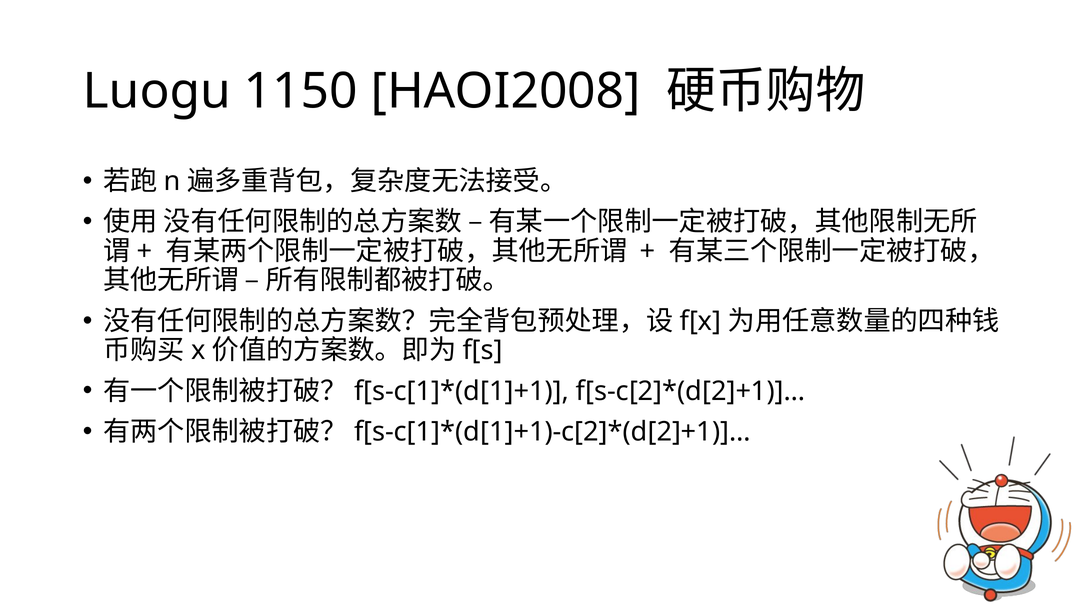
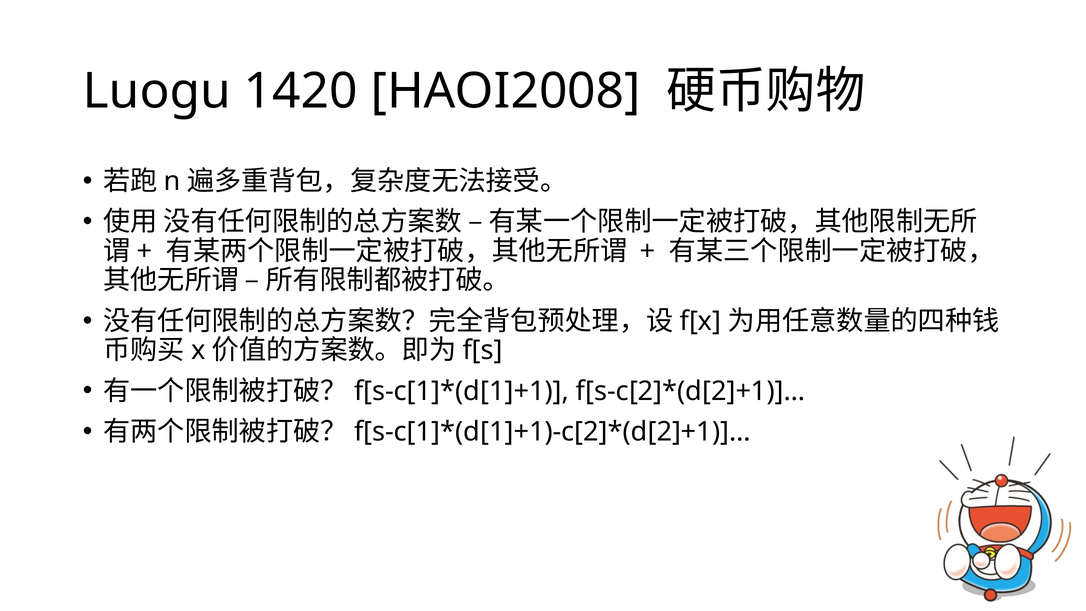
1150: 1150 -> 1420
